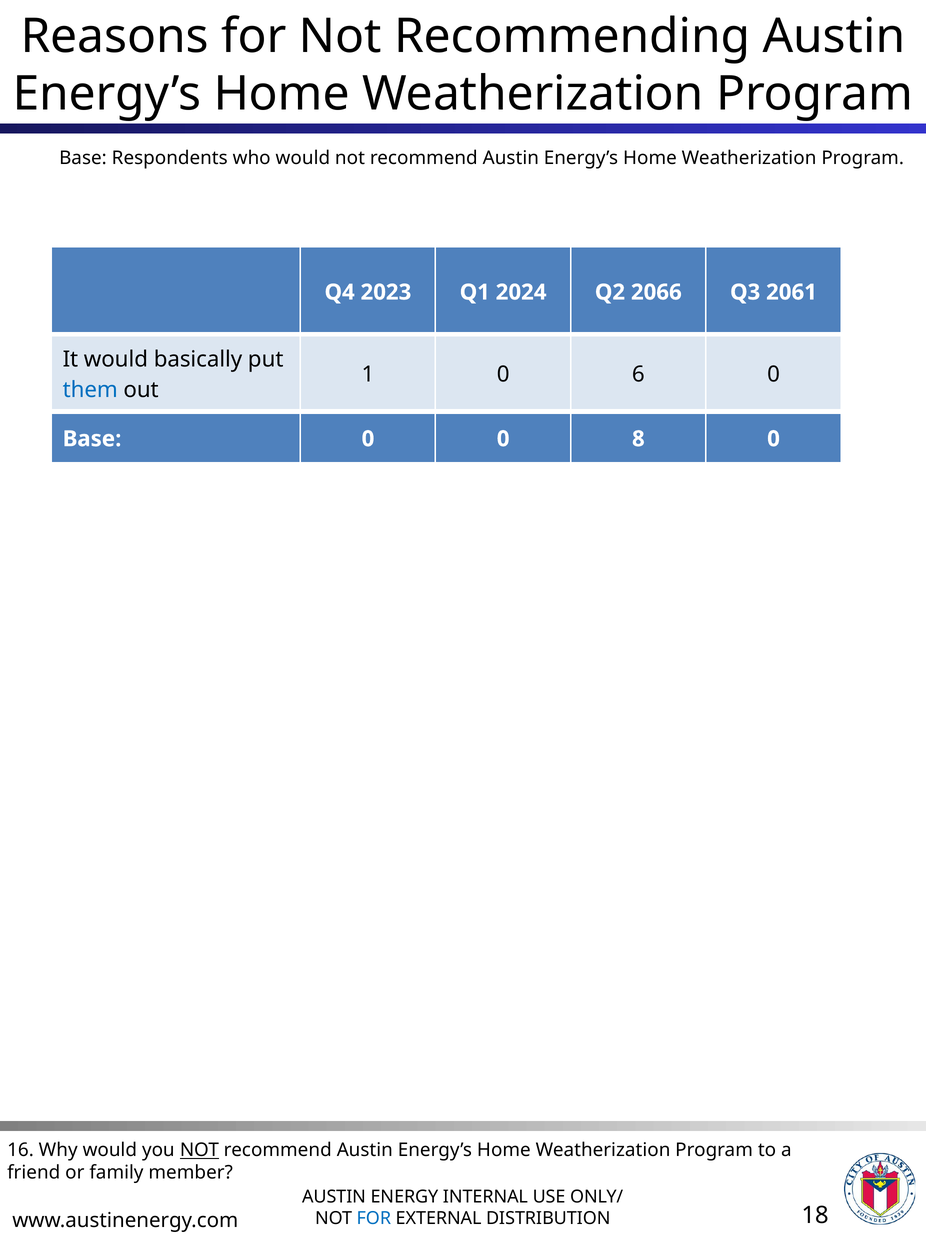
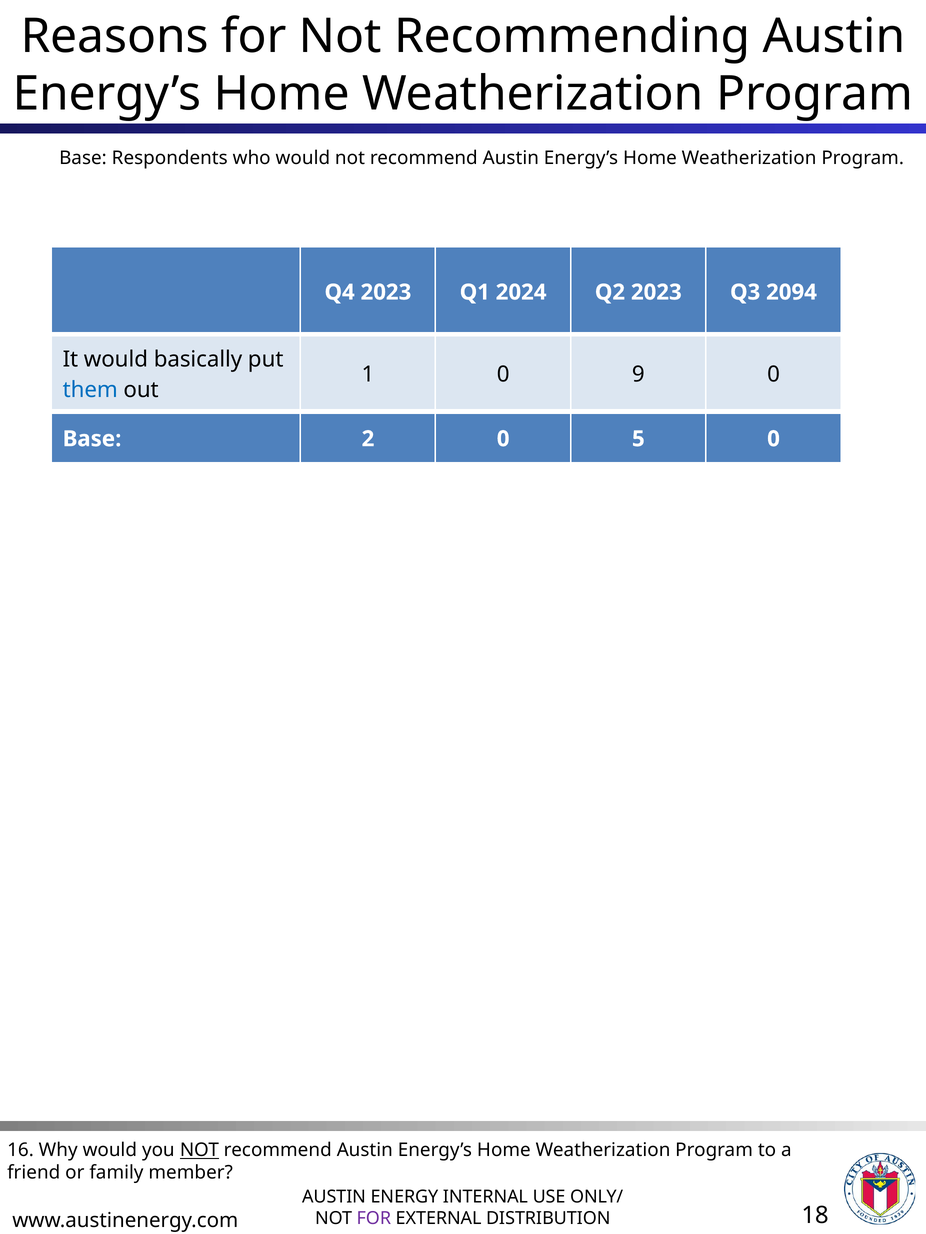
Q2 2066: 2066 -> 2023
2061: 2061 -> 2094
6: 6 -> 9
Base 0: 0 -> 2
8: 8 -> 5
FOR at (374, 1219) colour: blue -> purple
